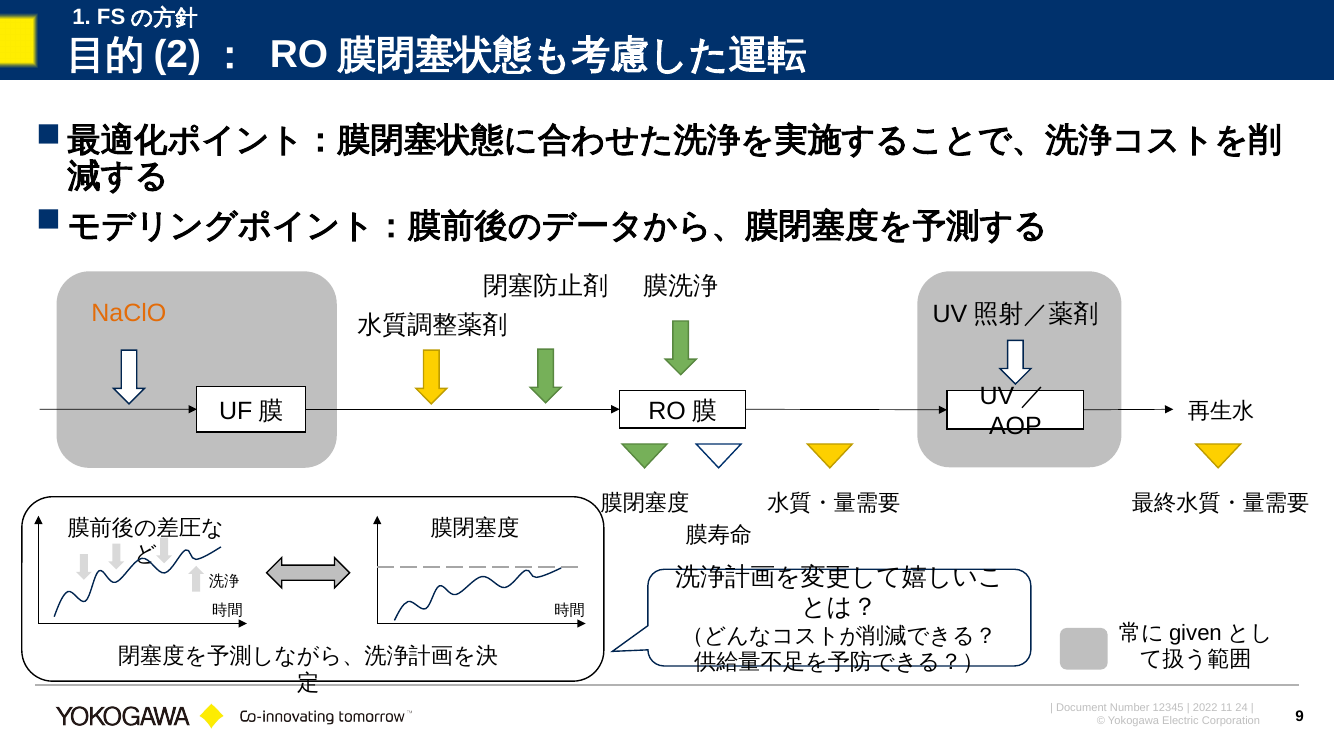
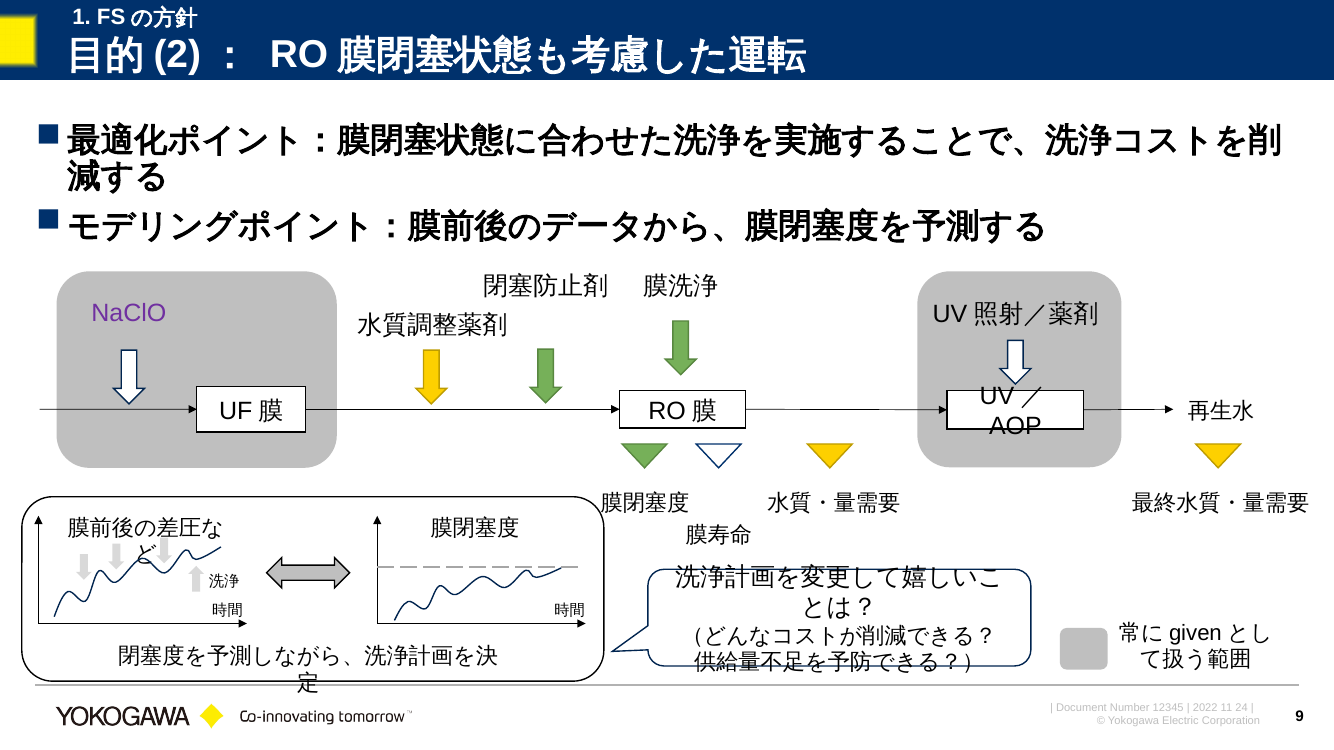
NaClO colour: orange -> purple
